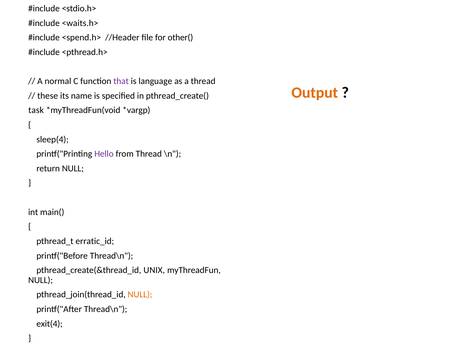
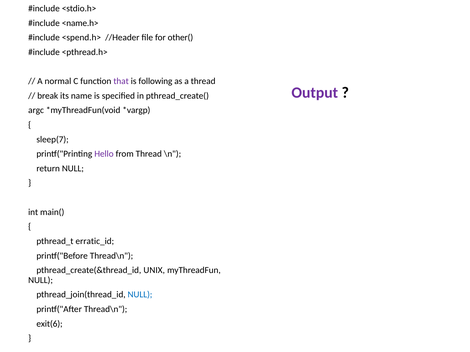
<waits.h>: <waits.h> -> <name.h>
language: language -> following
Output colour: orange -> purple
these: these -> break
task: task -> argc
sleep(4: sleep(4 -> sleep(7
NULL at (140, 295) colour: orange -> blue
exit(4: exit(4 -> exit(6
